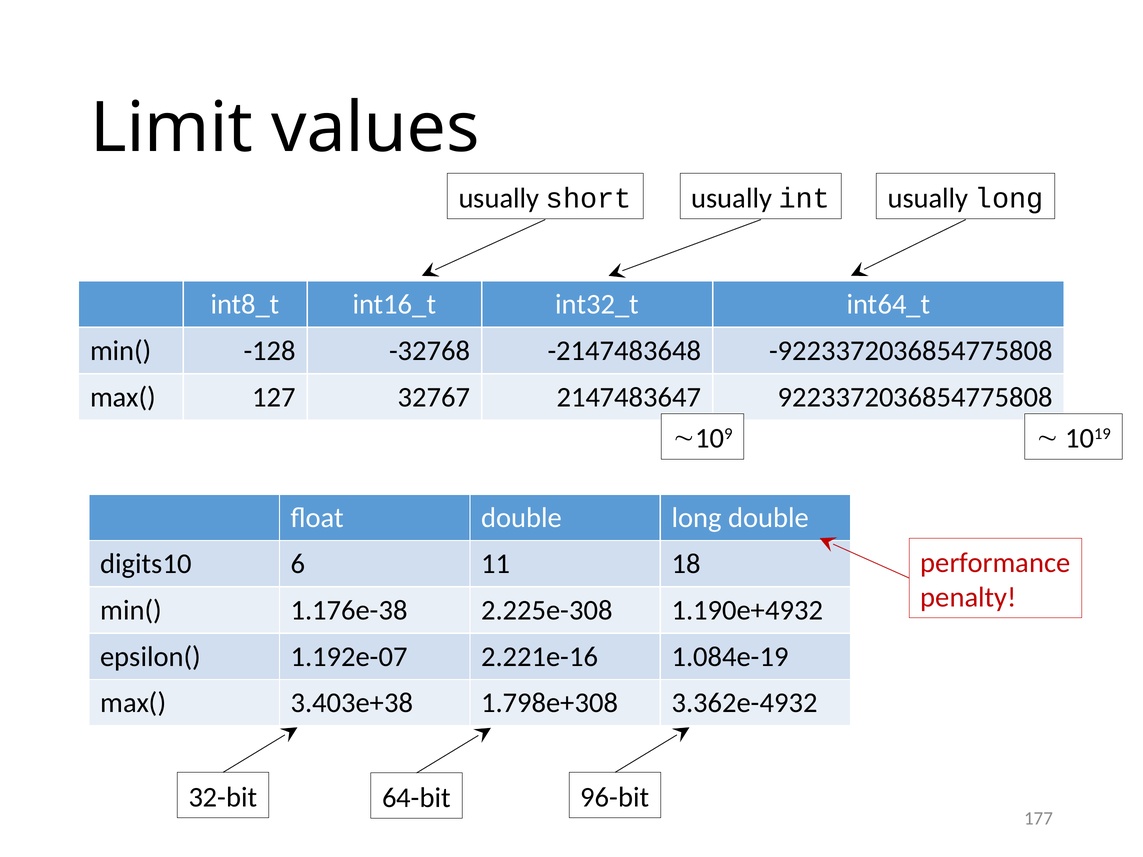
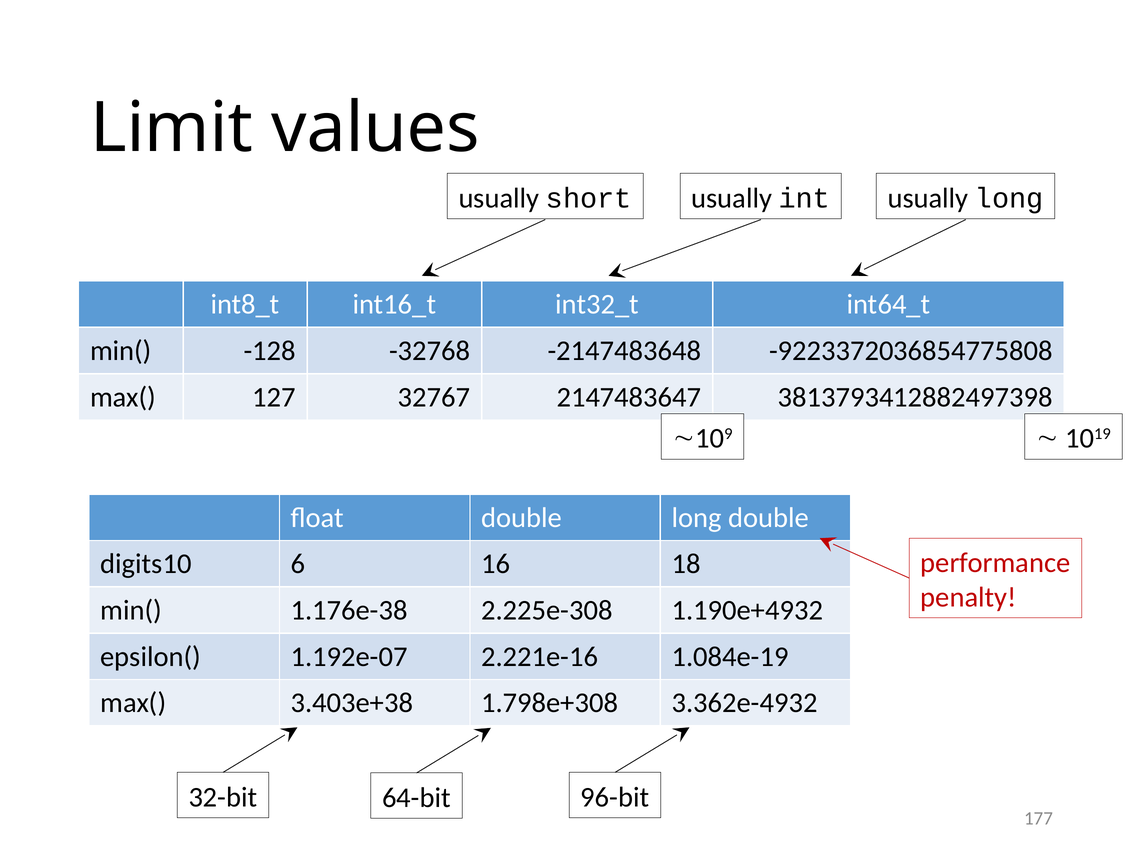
9223372036854775808: 9223372036854775808 -> 3813793412882497398
11: 11 -> 16
